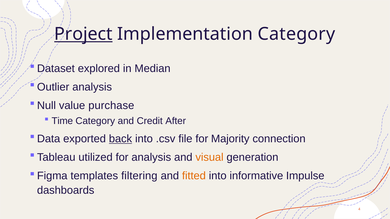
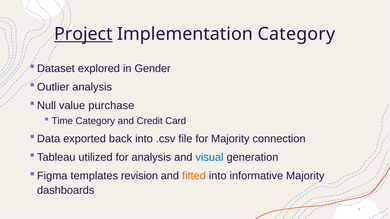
Median: Median -> Gender
After: After -> Card
back underline: present -> none
visual colour: orange -> blue
filtering: filtering -> revision
informative Impulse: Impulse -> Majority
